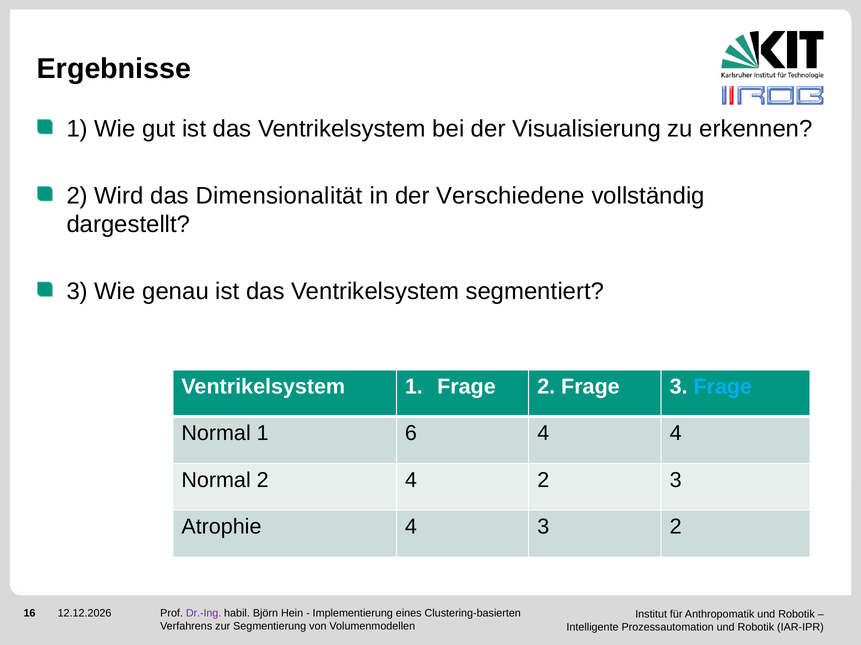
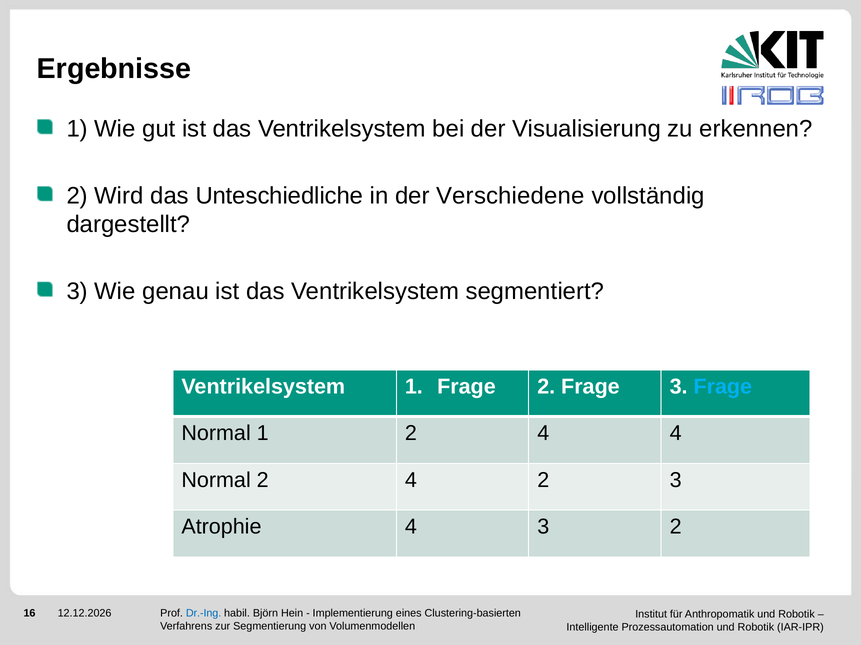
Dimensionalität: Dimensionalität -> Unteschiedliche
1 6: 6 -> 2
Dr.-Ing colour: purple -> blue
